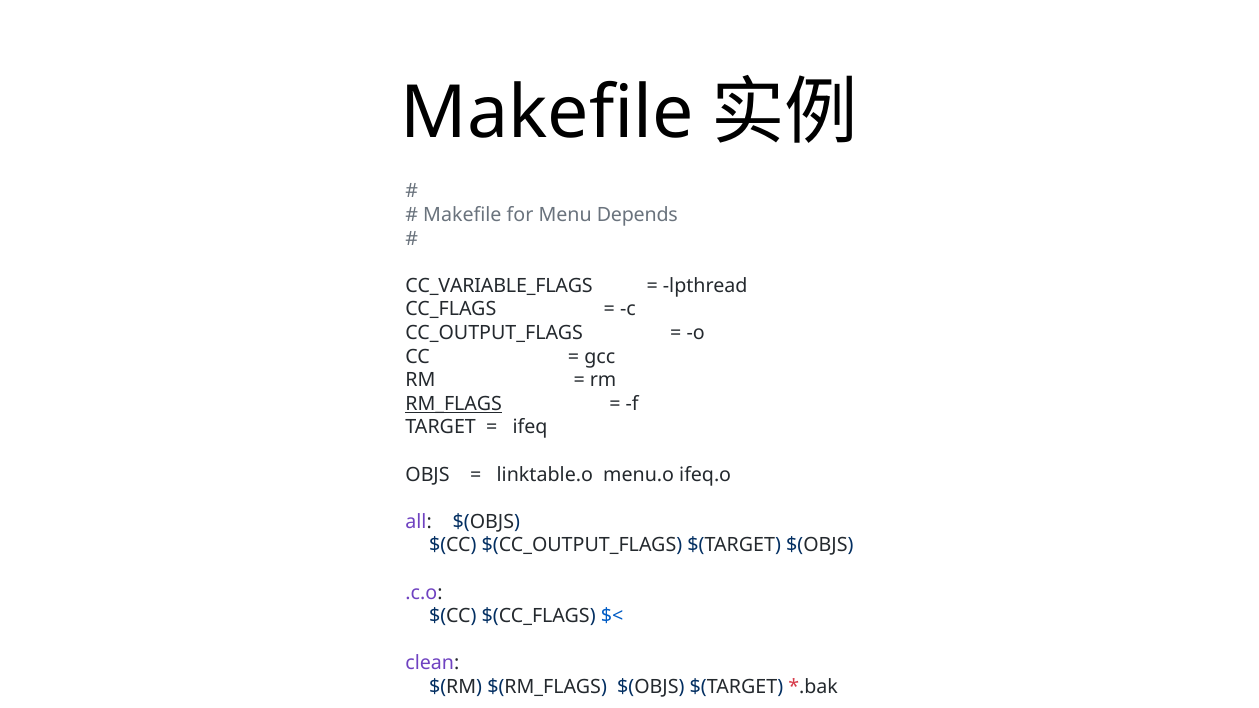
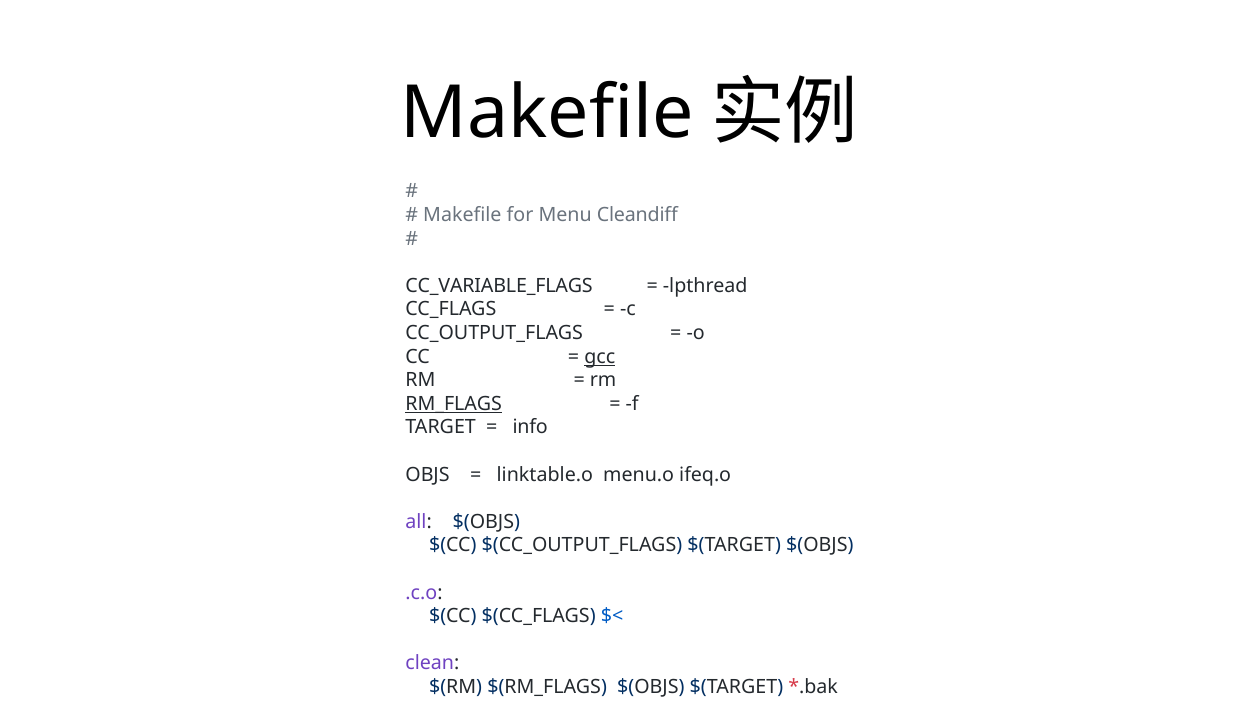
Depends: Depends -> Cleandiff
gcc underline: none -> present
ifeq: ifeq -> info
